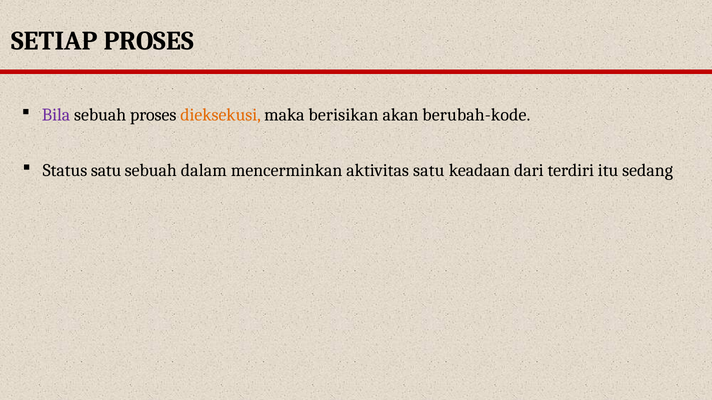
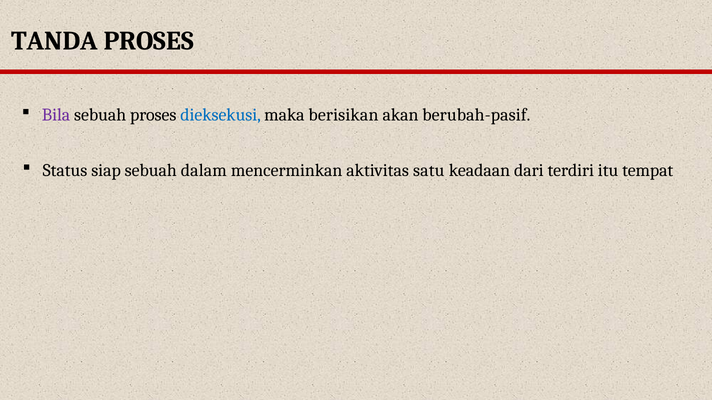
SETIAP: SETIAP -> TANDA
dieksekusi colour: orange -> blue
berubah-kode: berubah-kode -> berubah-pasif
Status satu: satu -> siap
sedang: sedang -> tempat
